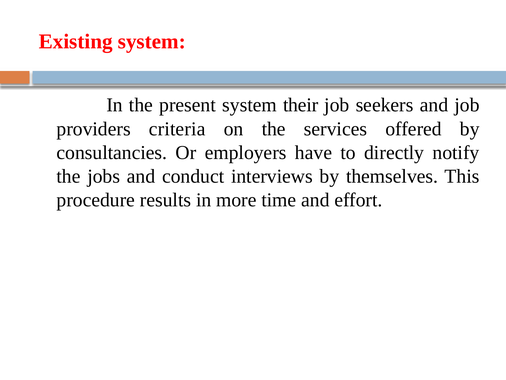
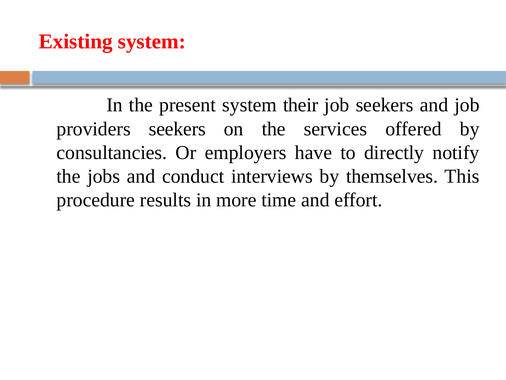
providers criteria: criteria -> seekers
